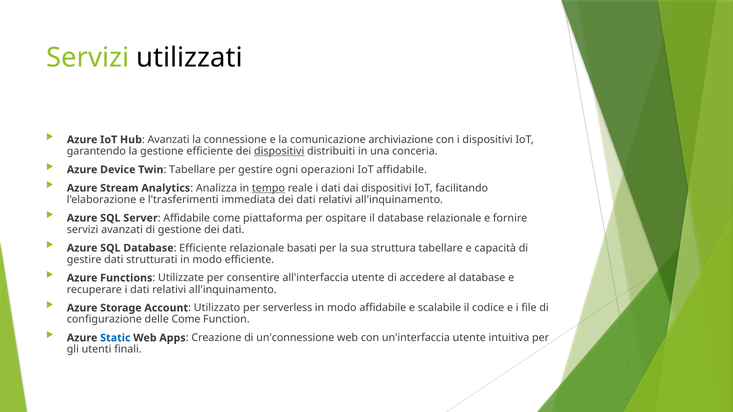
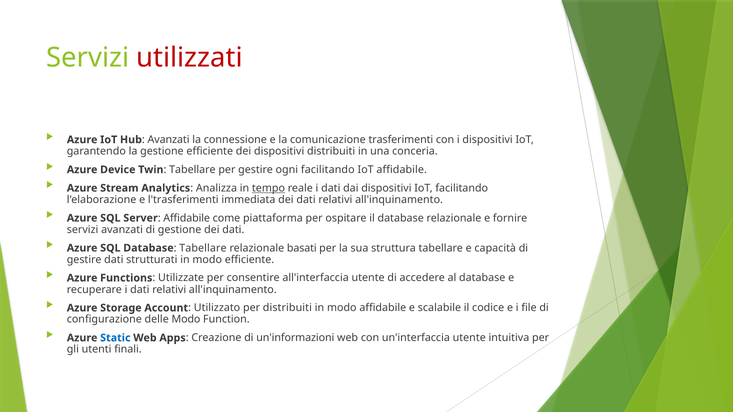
utilizzati colour: black -> red
archiviazione: archiviazione -> trasferimenti
dispositivi at (279, 151) underline: present -> none
ogni operazioni: operazioni -> facilitando
Database Efficiente: Efficiente -> Tabellare
per serverless: serverless -> distribuiti
delle Come: Come -> Modo
un'connessione: un'connessione -> un'informazioni
